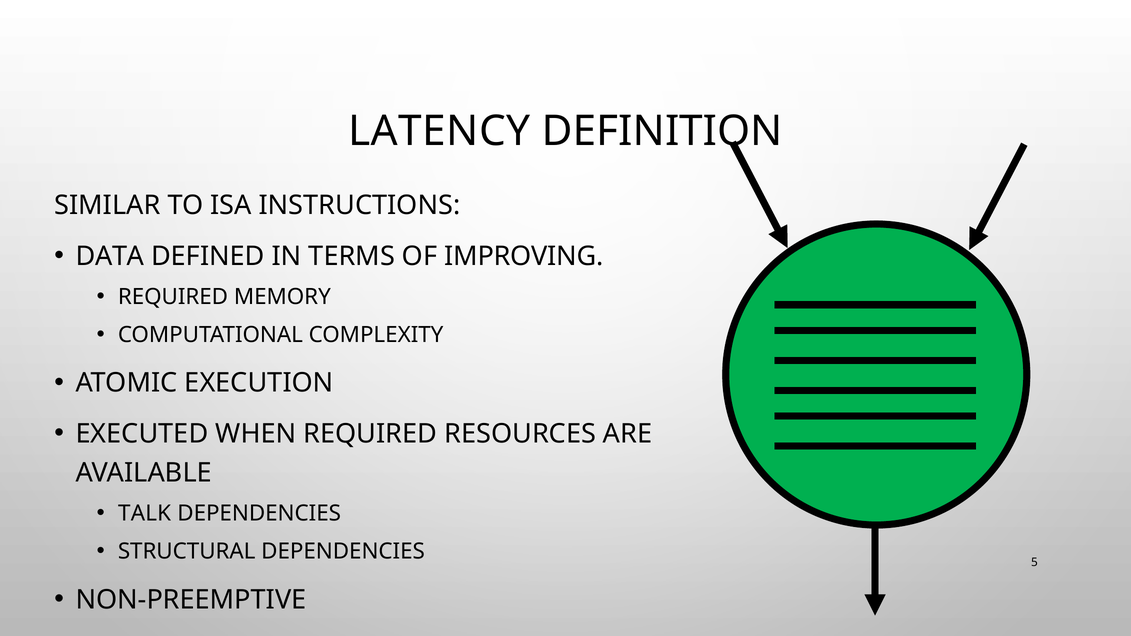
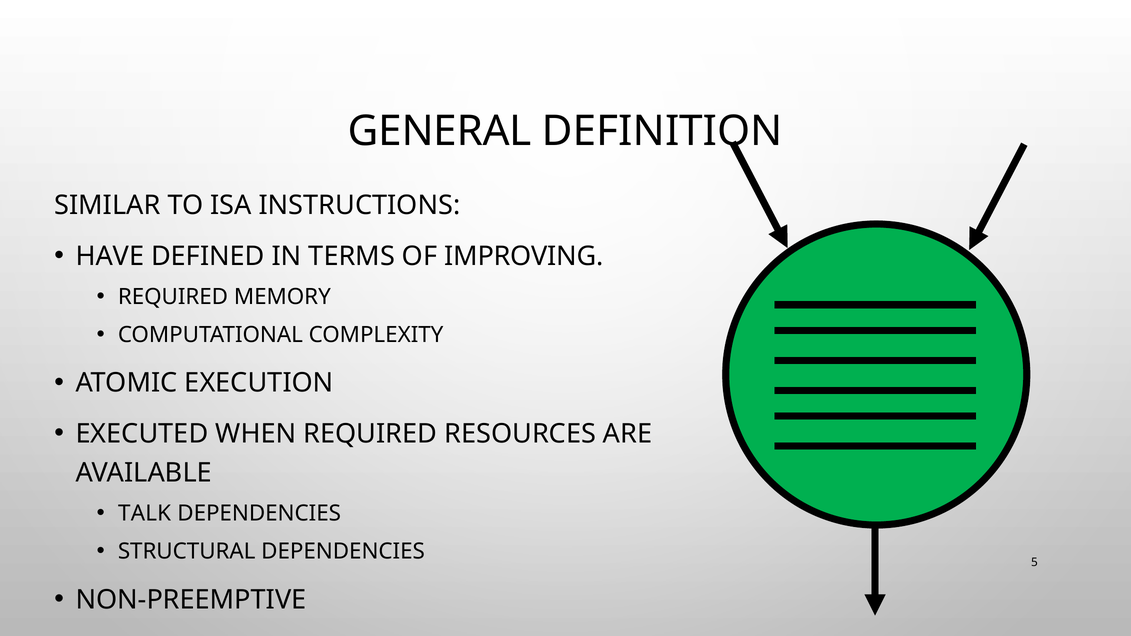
LATENCY: LATENCY -> GENERAL
DATA: DATA -> HAVE
